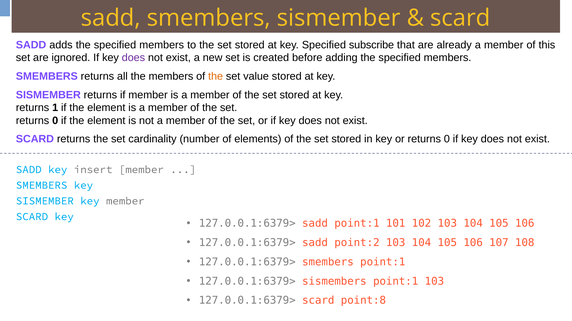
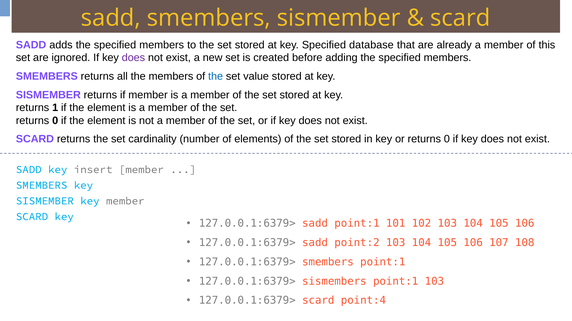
subscribe: subscribe -> database
the at (216, 76) colour: orange -> blue
point:8: point:8 -> point:4
